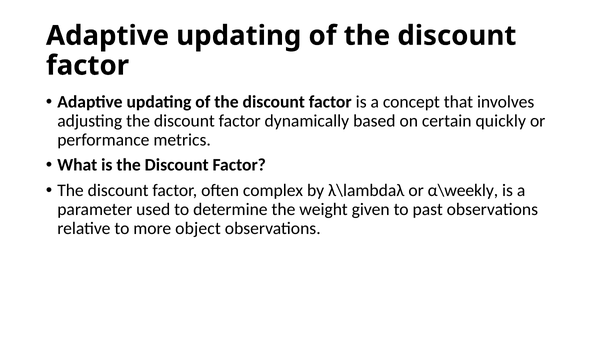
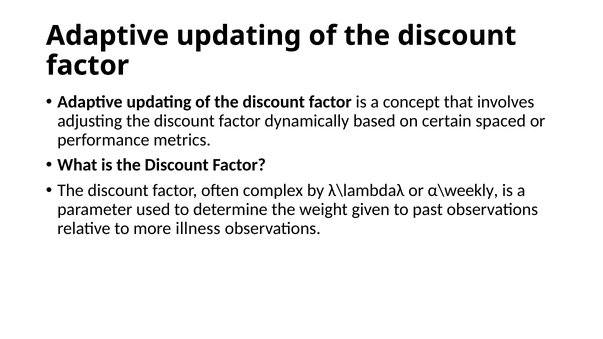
quickly: quickly -> spaced
object: object -> illness
